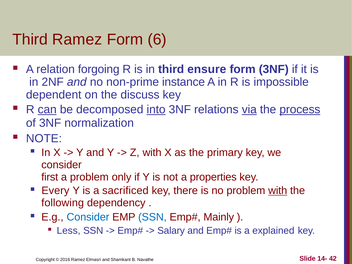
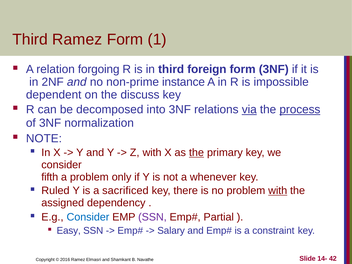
6: 6 -> 1
ensure: ensure -> foreign
can underline: present -> none
into underline: present -> none
the at (196, 153) underline: none -> present
first: first -> fifth
properties: properties -> whenever
Every: Every -> Ruled
following: following -> assigned
SSN at (152, 217) colour: blue -> purple
Mainly: Mainly -> Partial
Less: Less -> Easy
explained: explained -> constraint
